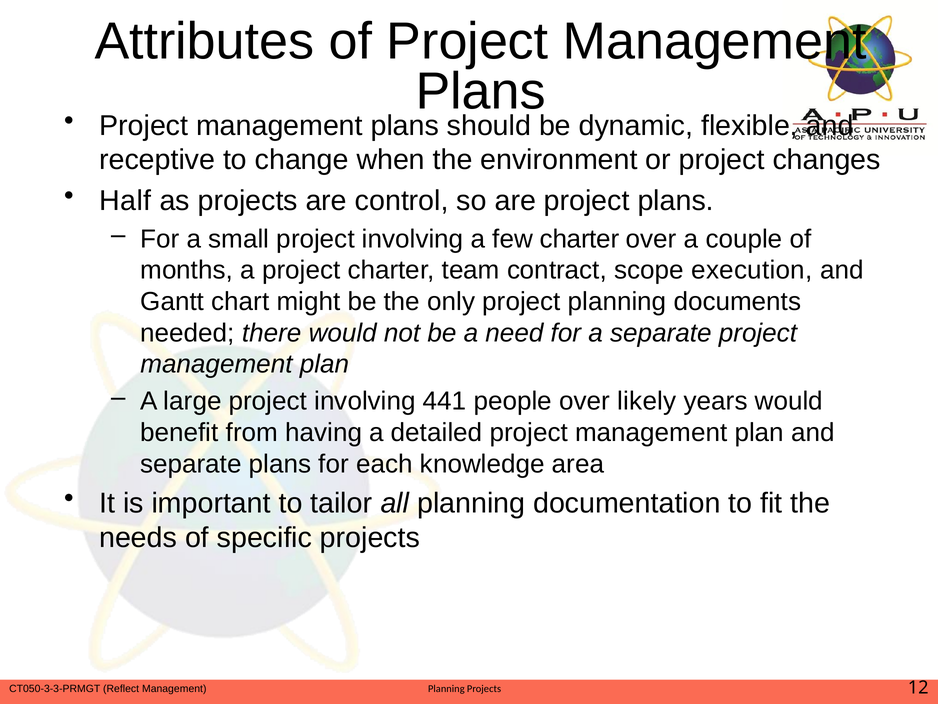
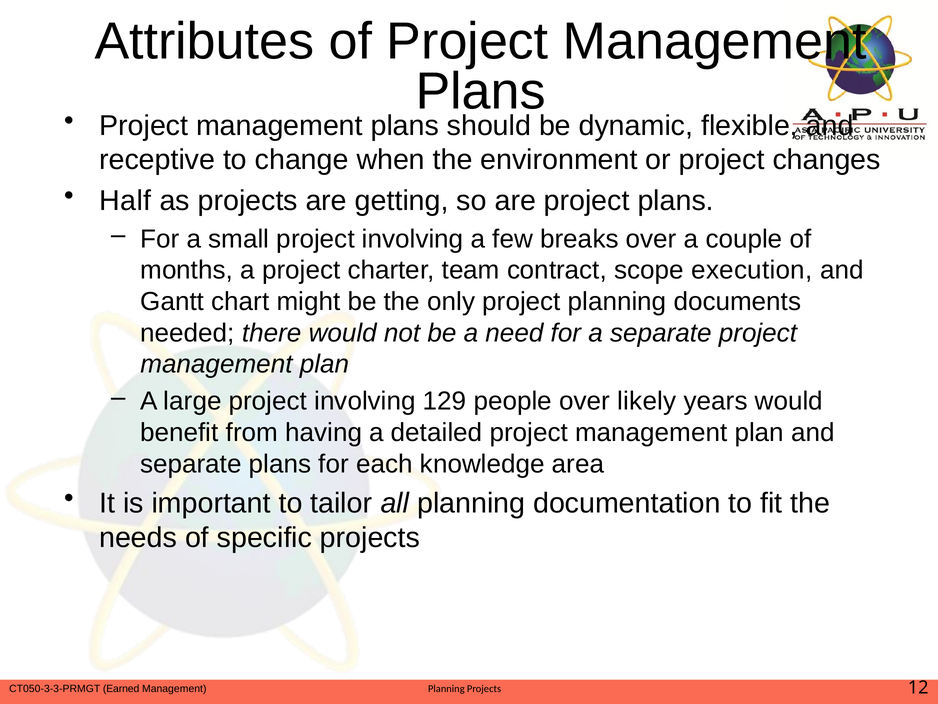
control: control -> getting
few charter: charter -> breaks
441: 441 -> 129
Reflect: Reflect -> Earned
